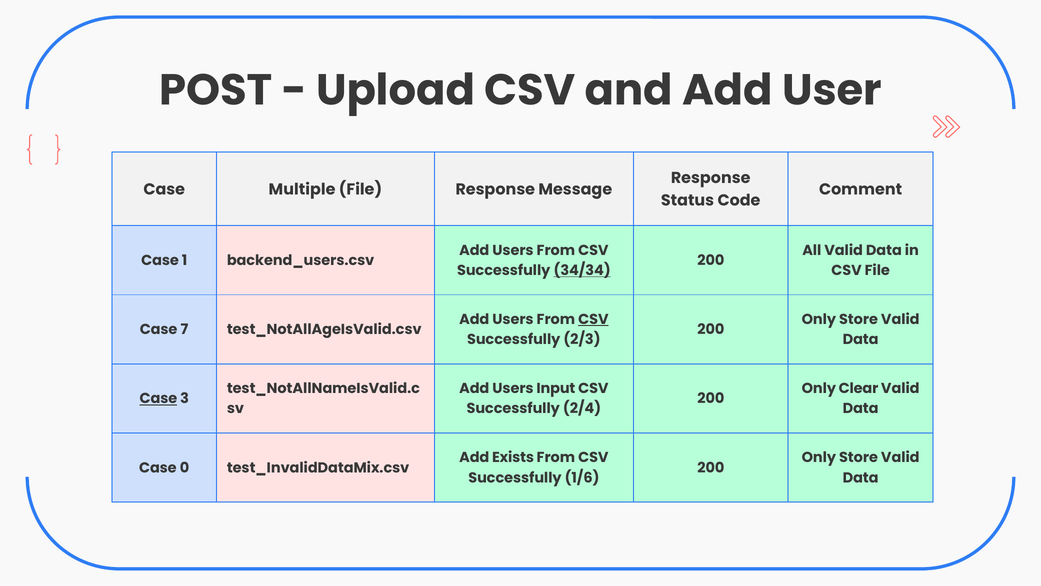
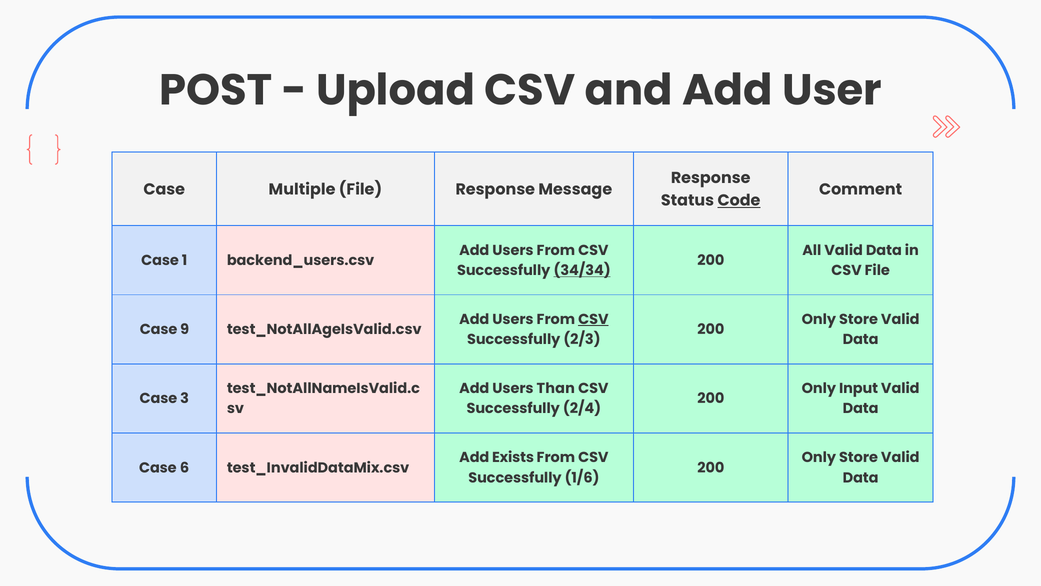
Code underline: none -> present
7: 7 -> 9
Input: Input -> Than
Clear: Clear -> Input
Case at (158, 398) underline: present -> none
0: 0 -> 6
